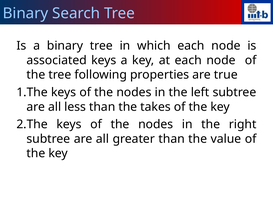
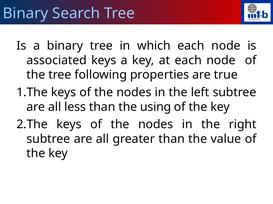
takes: takes -> using
